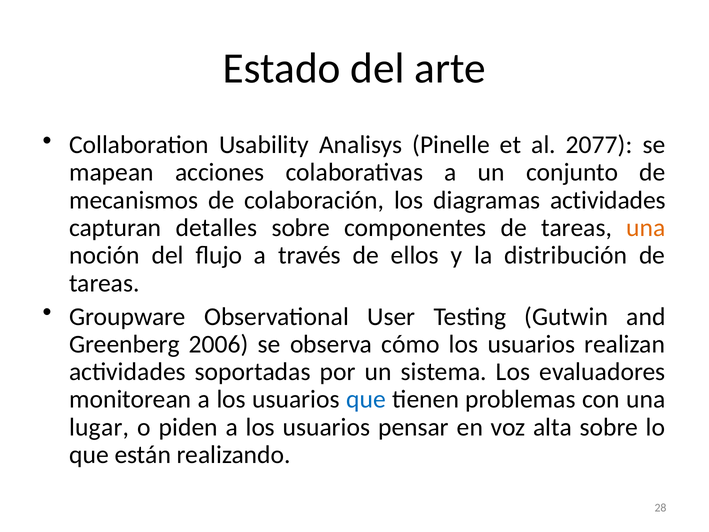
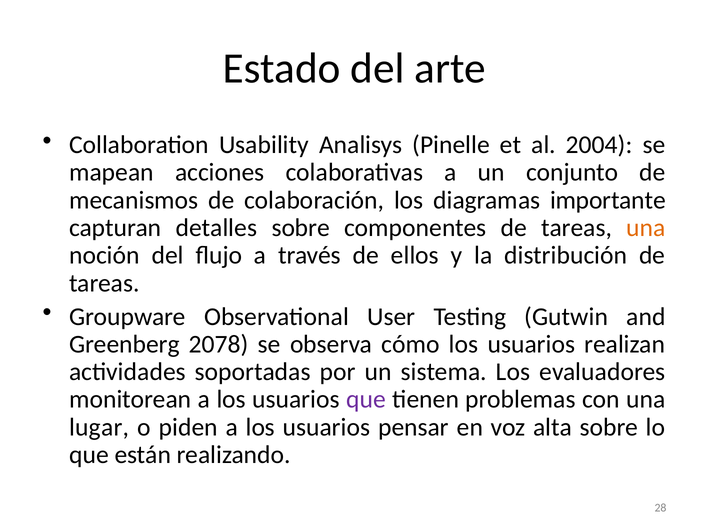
2077: 2077 -> 2004
diagramas actividades: actividades -> importante
2006: 2006 -> 2078
que at (366, 399) colour: blue -> purple
